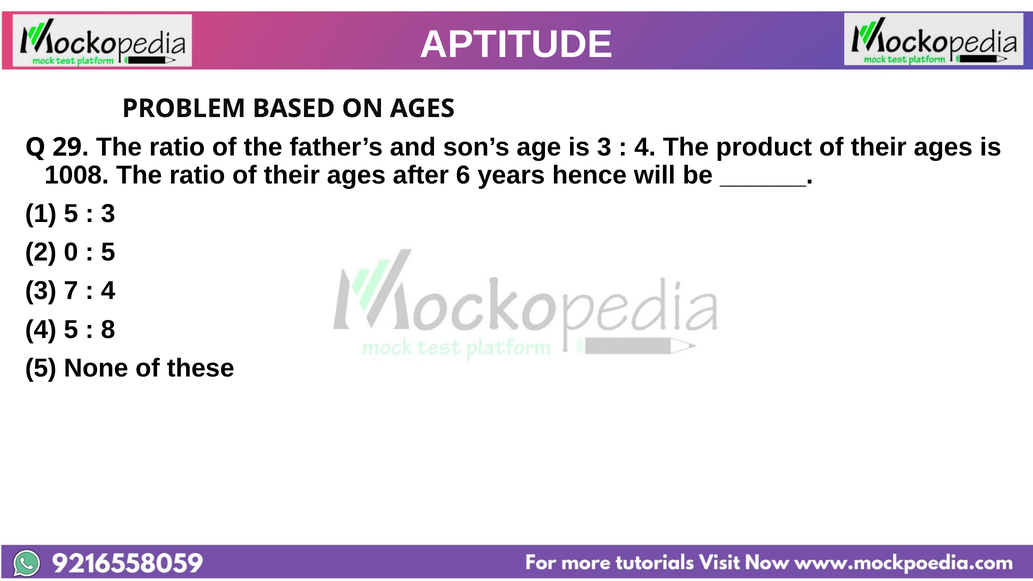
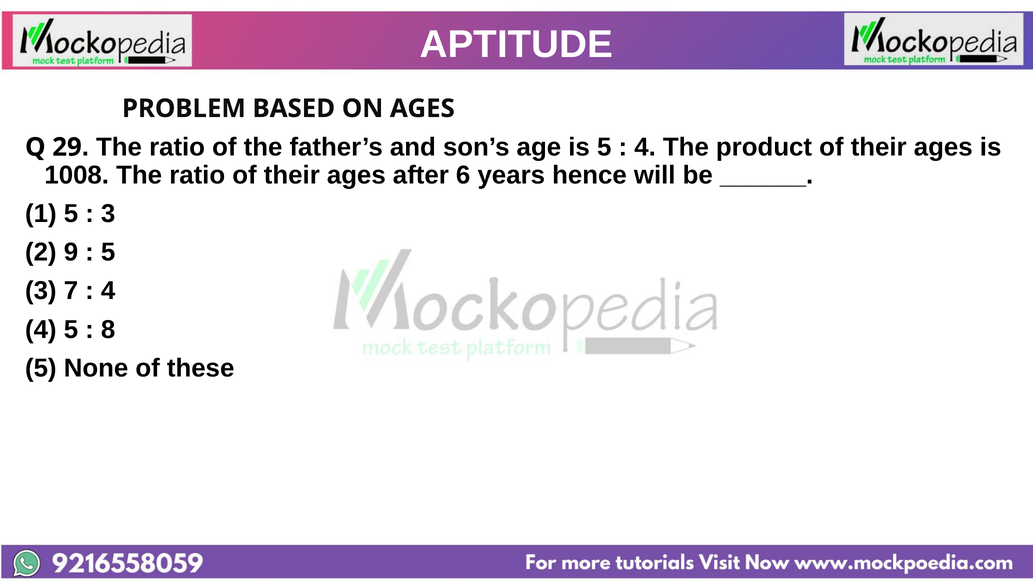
is 3: 3 -> 5
0: 0 -> 9
